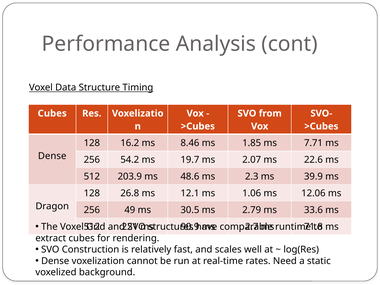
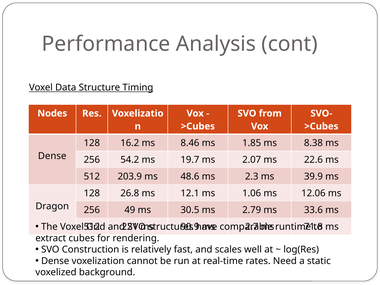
Cubes at (52, 113): Cubes -> Nodes
7.71: 7.71 -> 8.38
